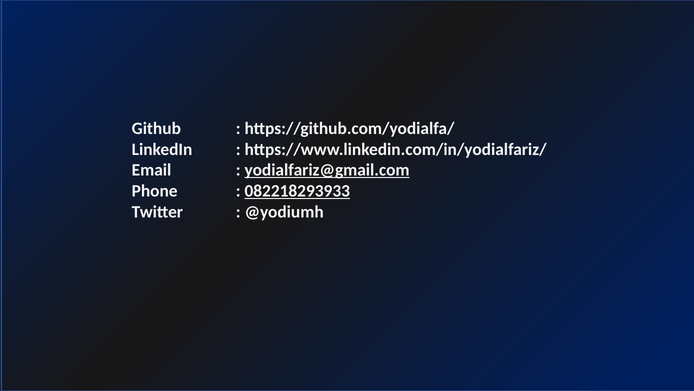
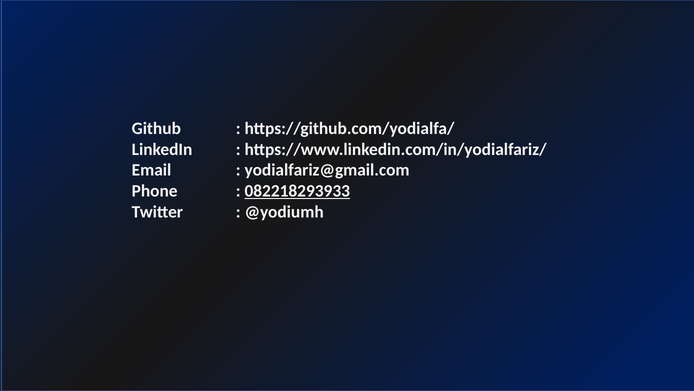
yodialfariz@gmail.com underline: present -> none
